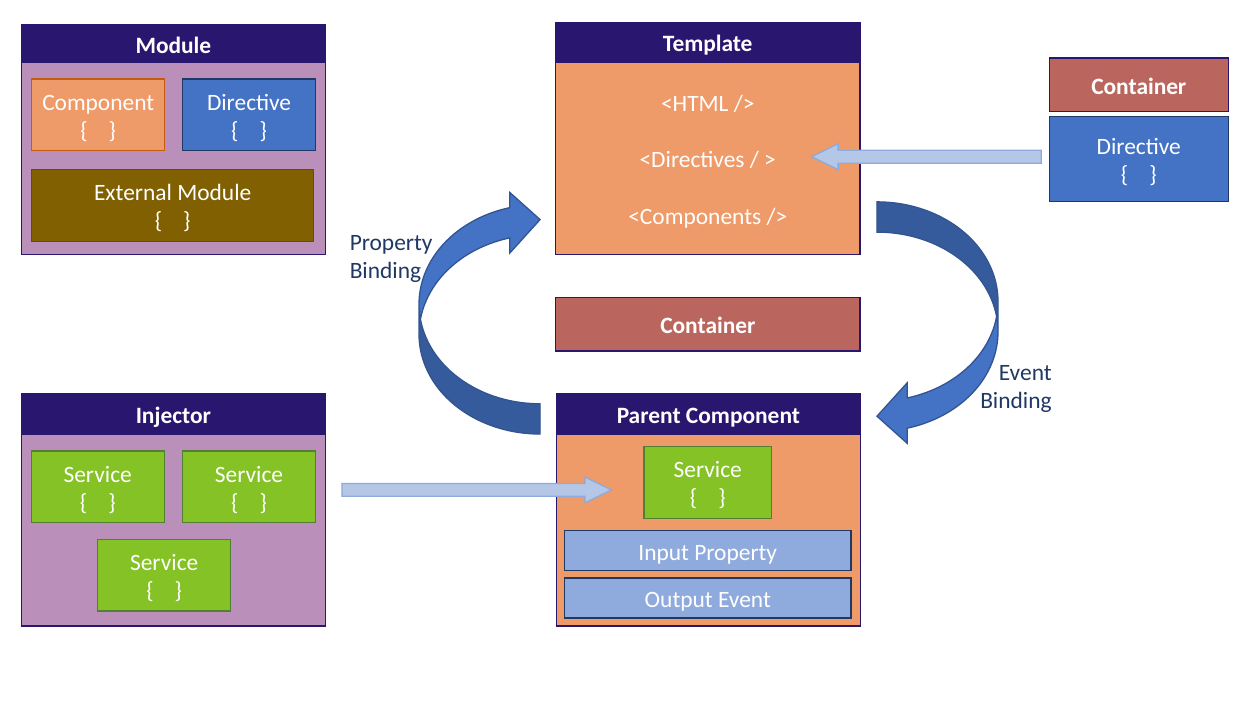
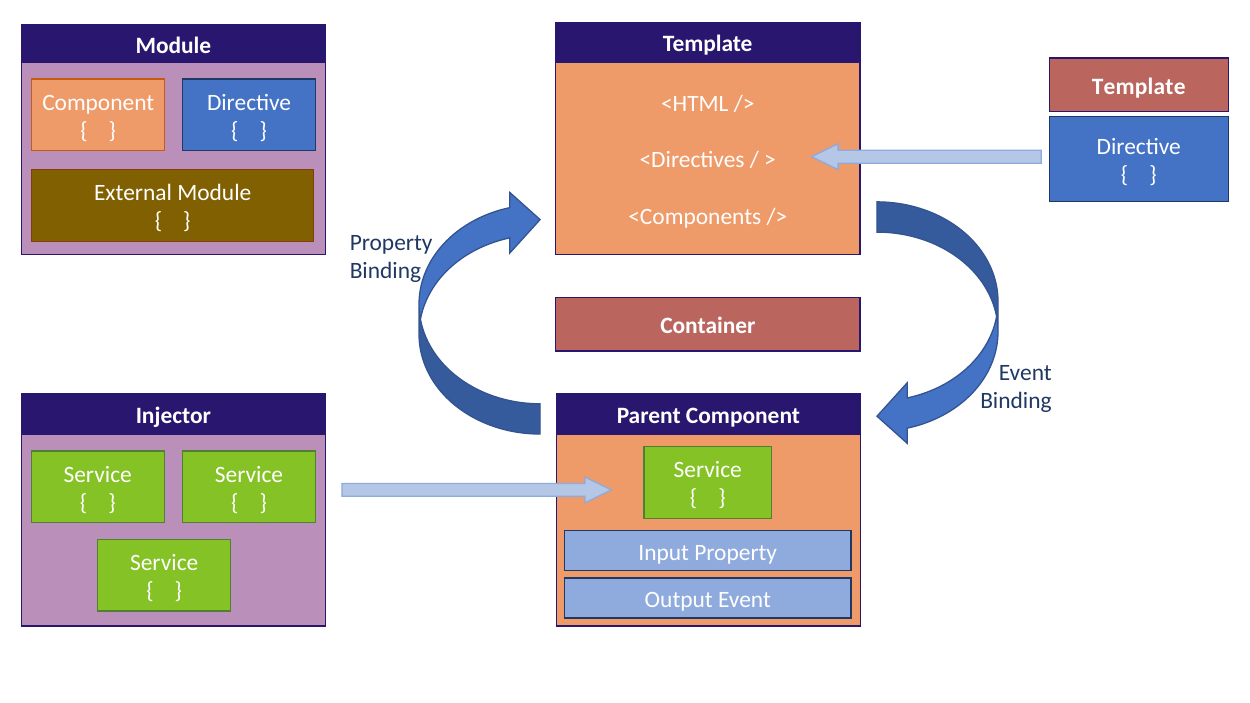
Container at (1139, 86): Container -> Template
